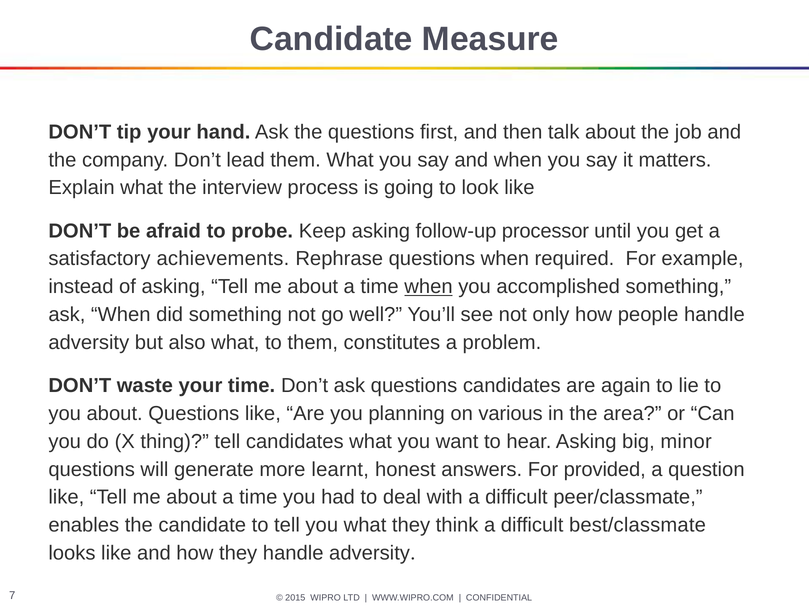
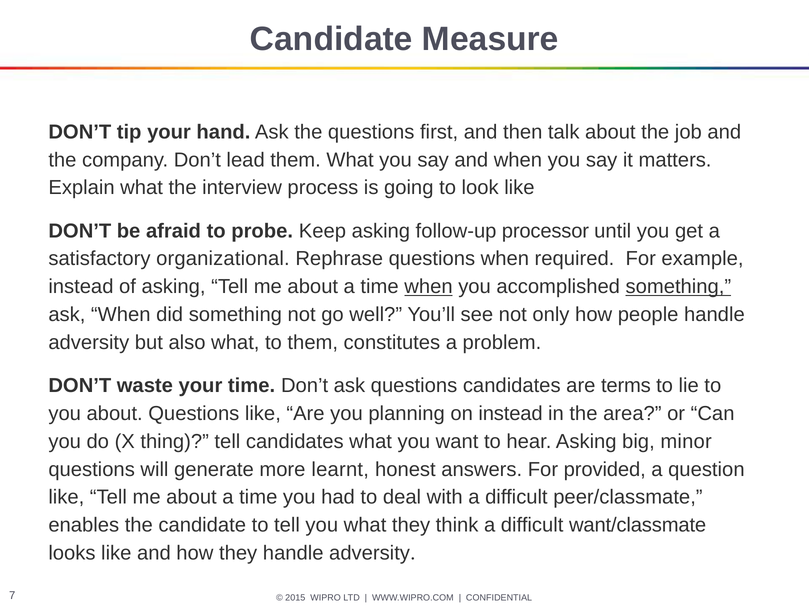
achievements: achievements -> organizational
something at (678, 287) underline: none -> present
again: again -> terms
on various: various -> instead
best/classmate: best/classmate -> want/classmate
